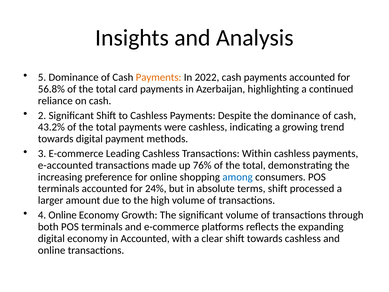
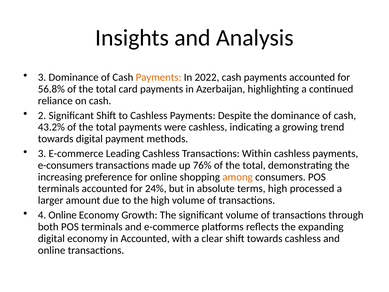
5 at (42, 77): 5 -> 3
e-accounted: e-accounted -> e-consumers
among colour: blue -> orange
terms shift: shift -> high
